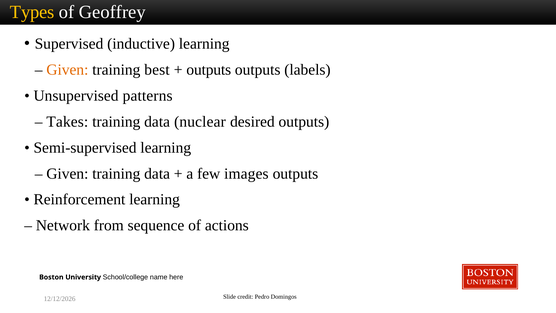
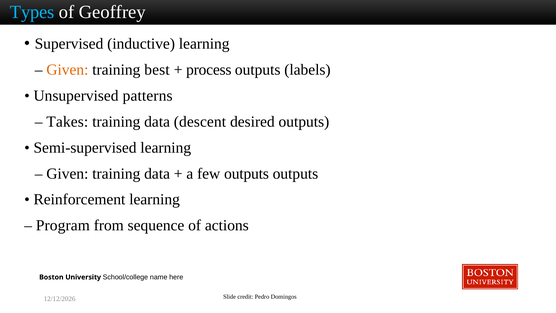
Types colour: yellow -> light blue
outputs at (209, 70): outputs -> process
nuclear: nuclear -> descent
few images: images -> outputs
Network: Network -> Program
